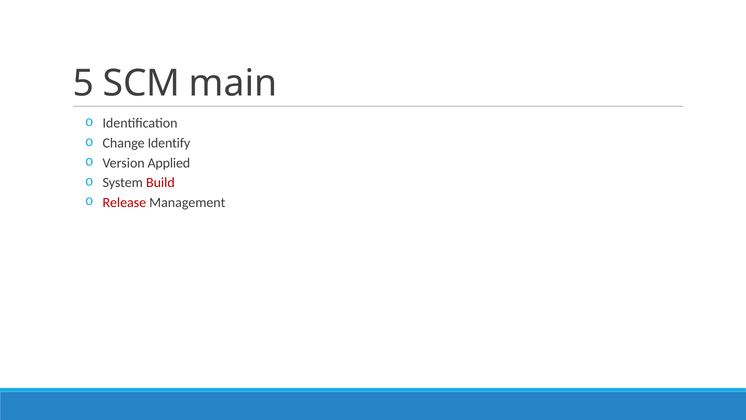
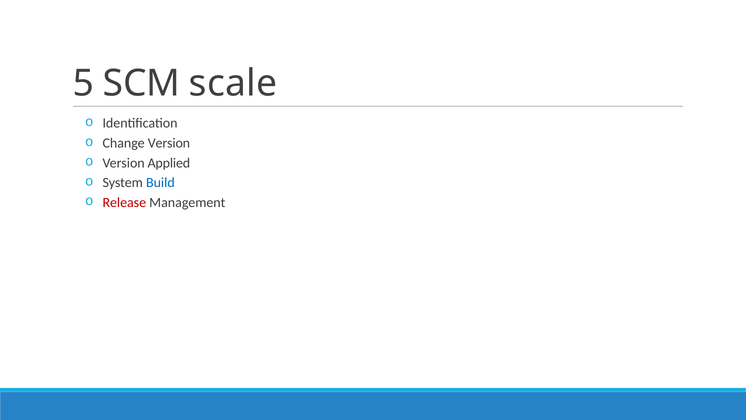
main: main -> scale
Change Identify: Identify -> Version
Build colour: red -> blue
